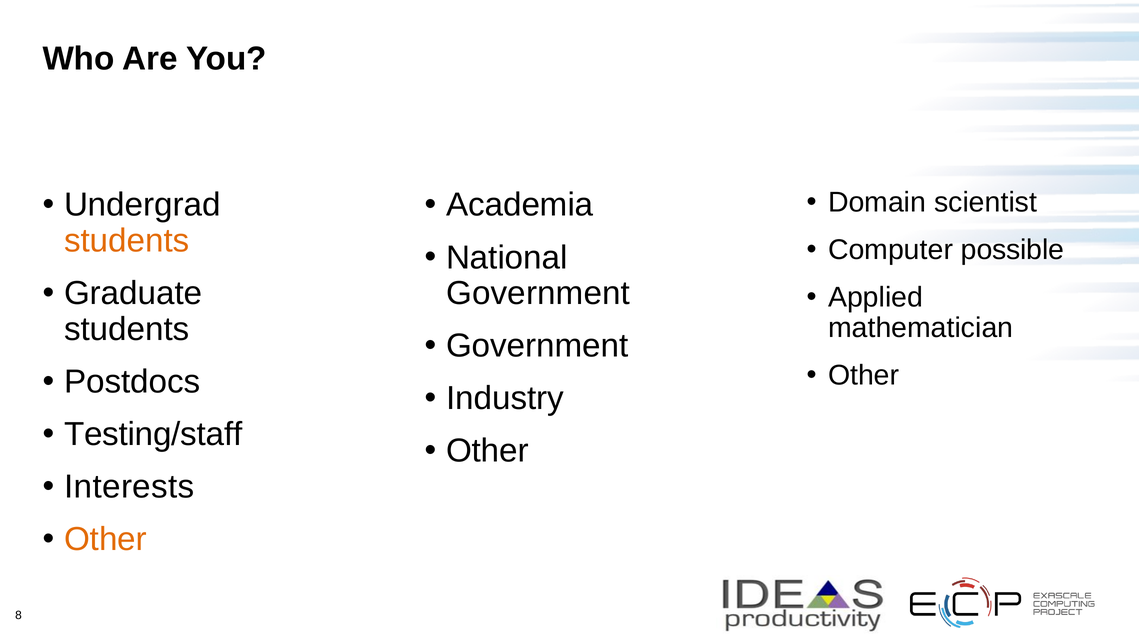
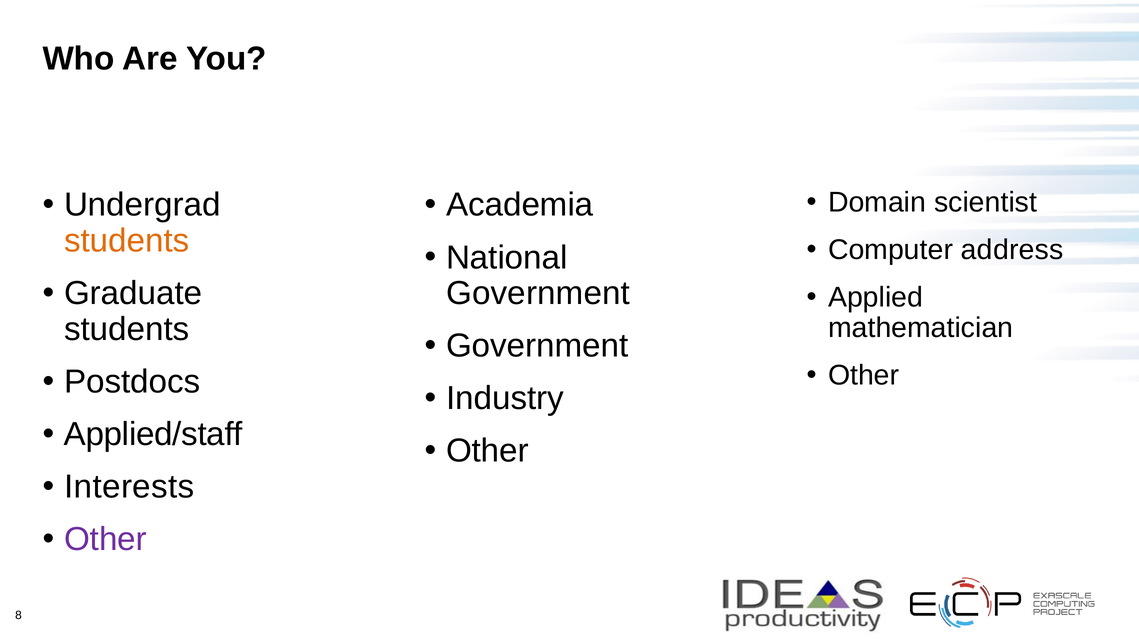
possible: possible -> address
Testing/staff: Testing/staff -> Applied/staff
Other at (106, 539) colour: orange -> purple
